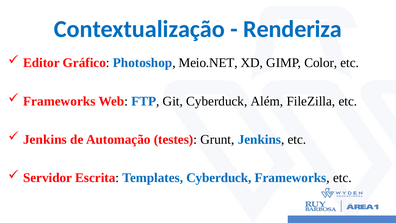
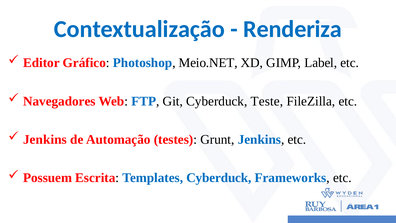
Color: Color -> Label
Frameworks at (59, 101): Frameworks -> Navegadores
Além: Além -> Teste
Servidor: Servidor -> Possuem
